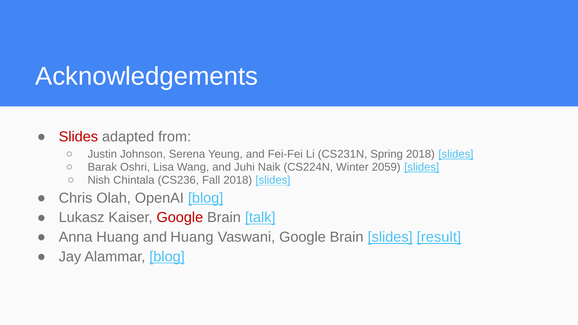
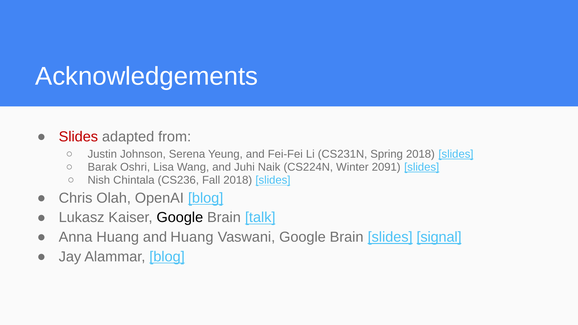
2059: 2059 -> 2091
Google at (180, 218) colour: red -> black
result: result -> signal
